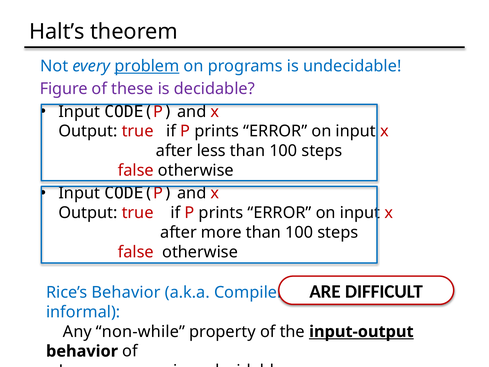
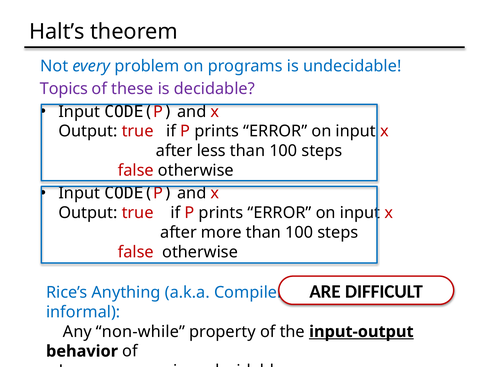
problem underline: present -> none
Figure: Figure -> Topics
Rice’s Behavior: Behavior -> Anything
